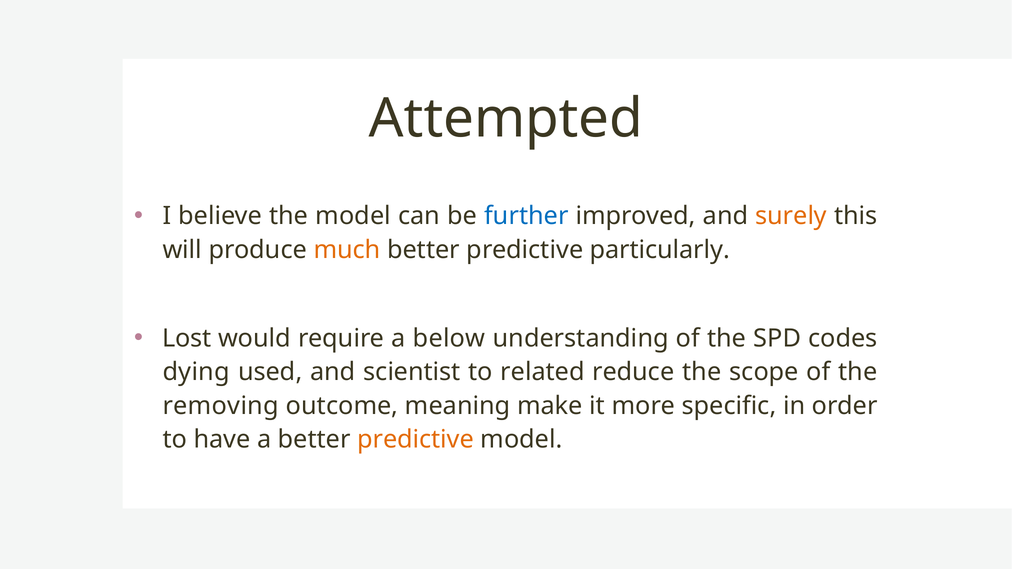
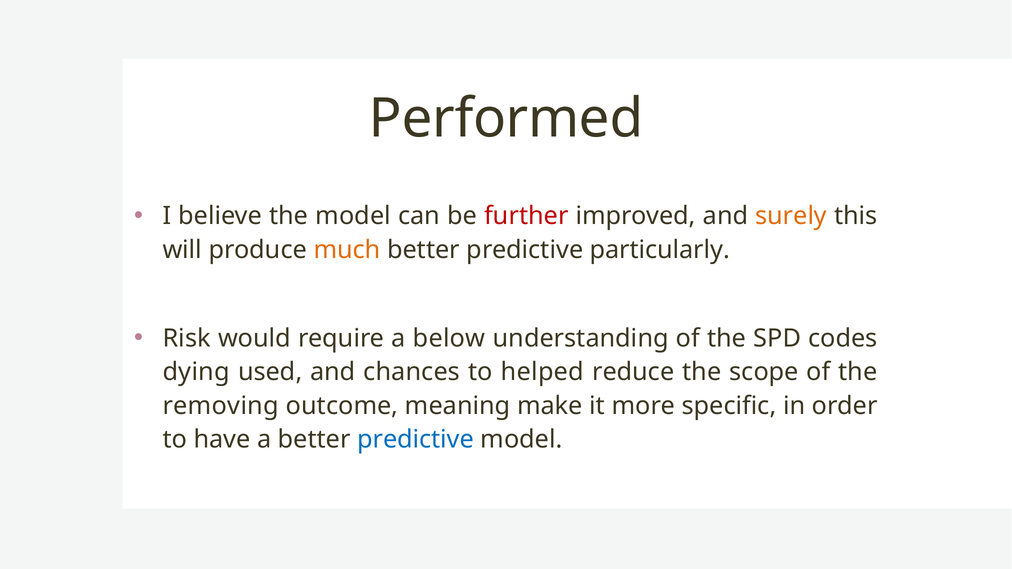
Attempted: Attempted -> Performed
further colour: blue -> red
Lost: Lost -> Risk
scientist: scientist -> chances
related: related -> helped
predictive at (416, 440) colour: orange -> blue
